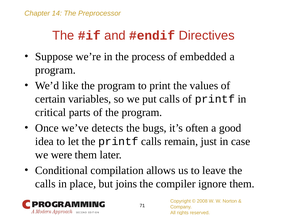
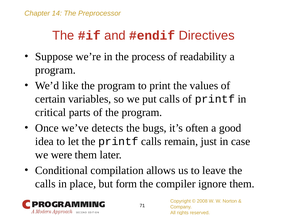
embedded: embedded -> readability
joins: joins -> form
